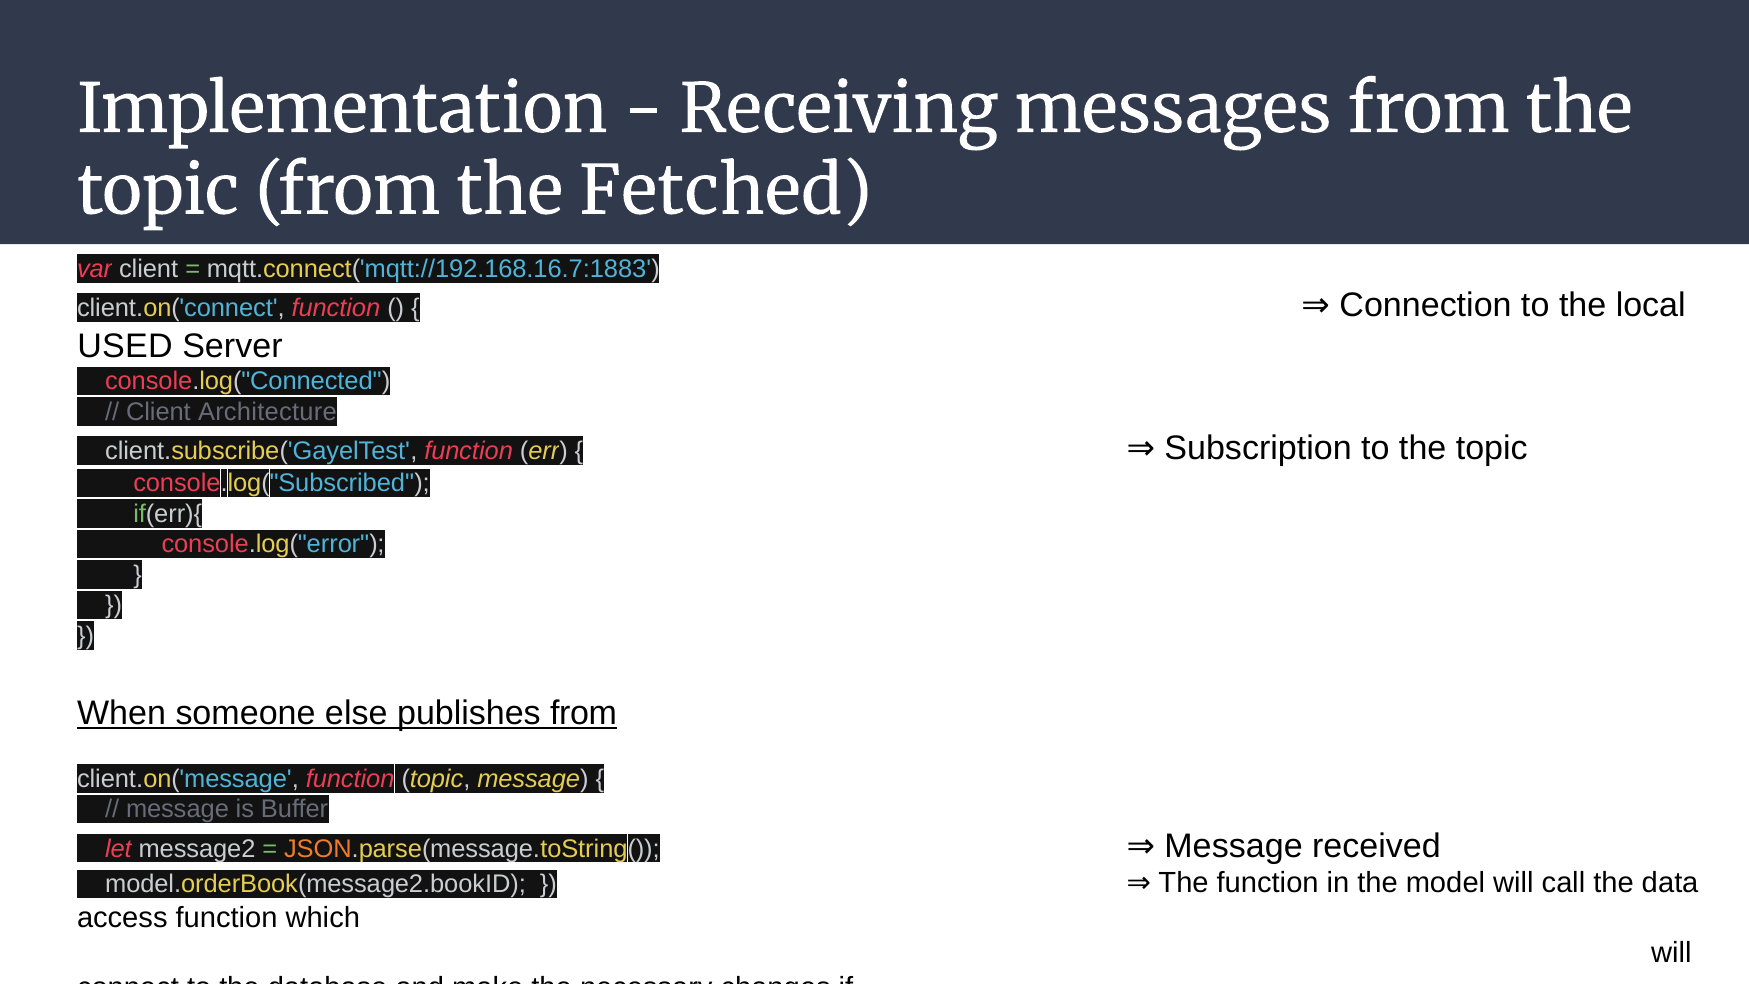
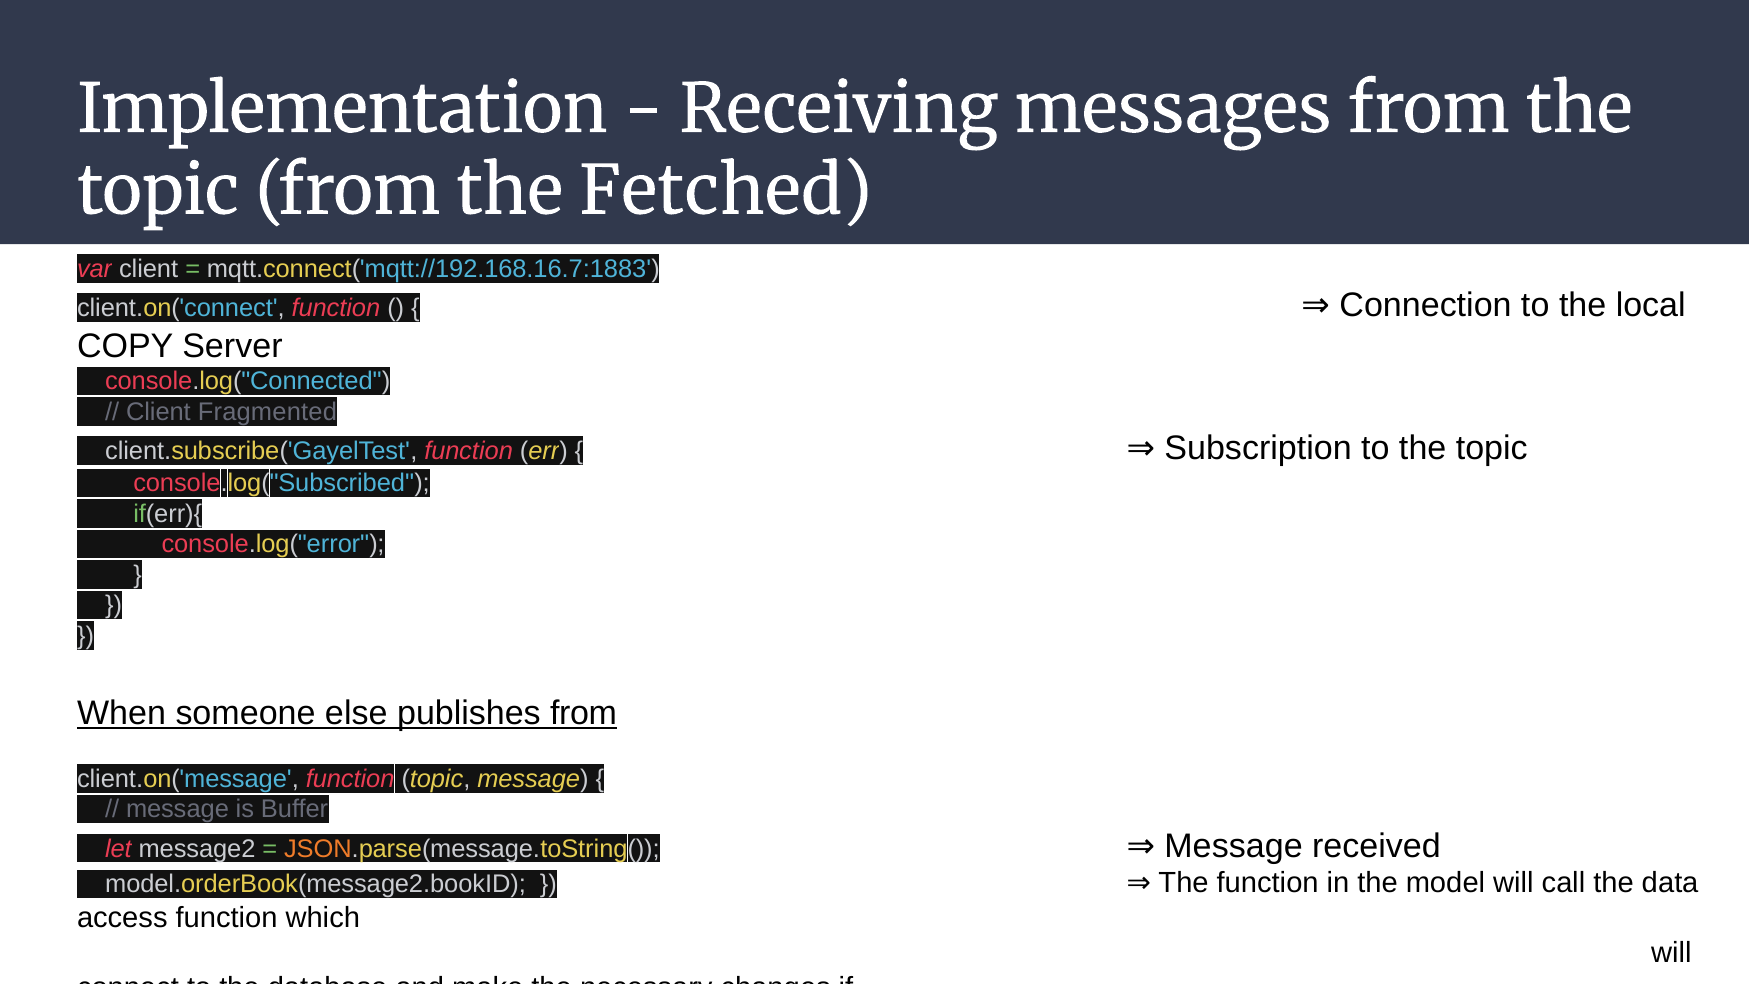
USED: USED -> COPY
Architecture: Architecture -> Fragmented
